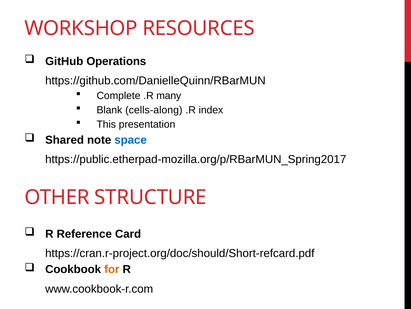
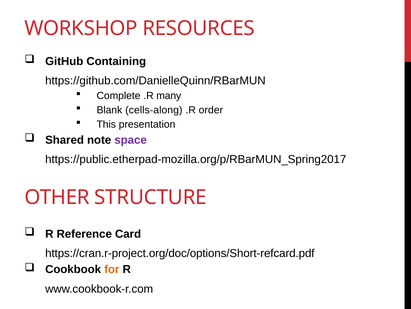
Operations: Operations -> Containing
index: index -> order
space colour: blue -> purple
https://cran.r-project.org/doc/should/Short-refcard.pdf: https://cran.r-project.org/doc/should/Short-refcard.pdf -> https://cran.r-project.org/doc/options/Short-refcard.pdf
